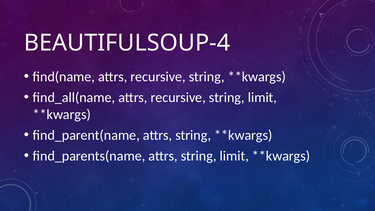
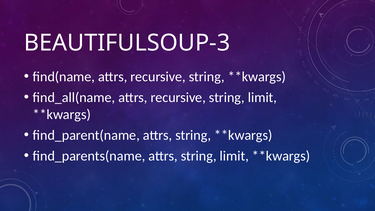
BEAUTIFULSOUP-4: BEAUTIFULSOUP-4 -> BEAUTIFULSOUP-3
